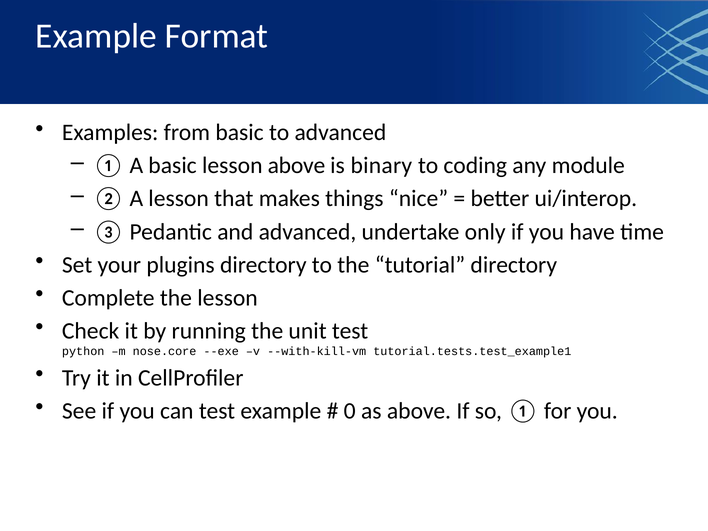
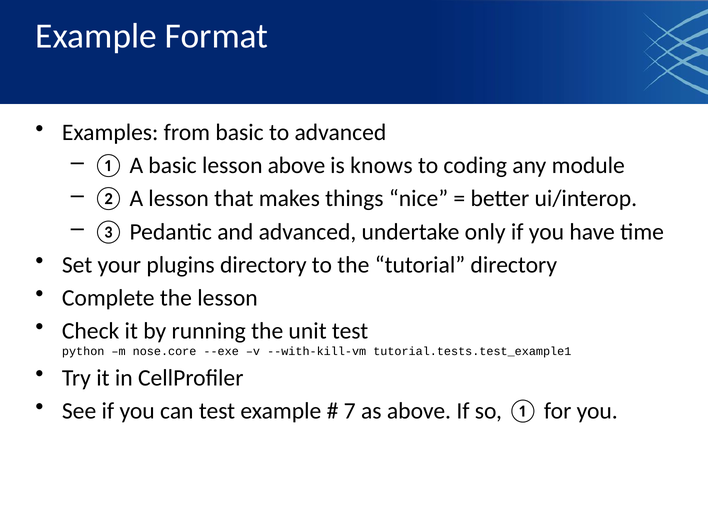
binary: binary -> knows
0: 0 -> 7
